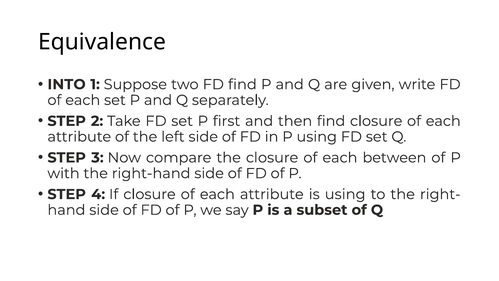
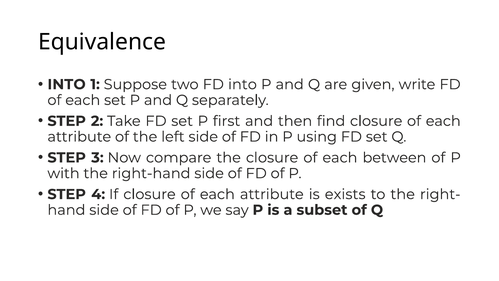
FD find: find -> into
is using: using -> exists
